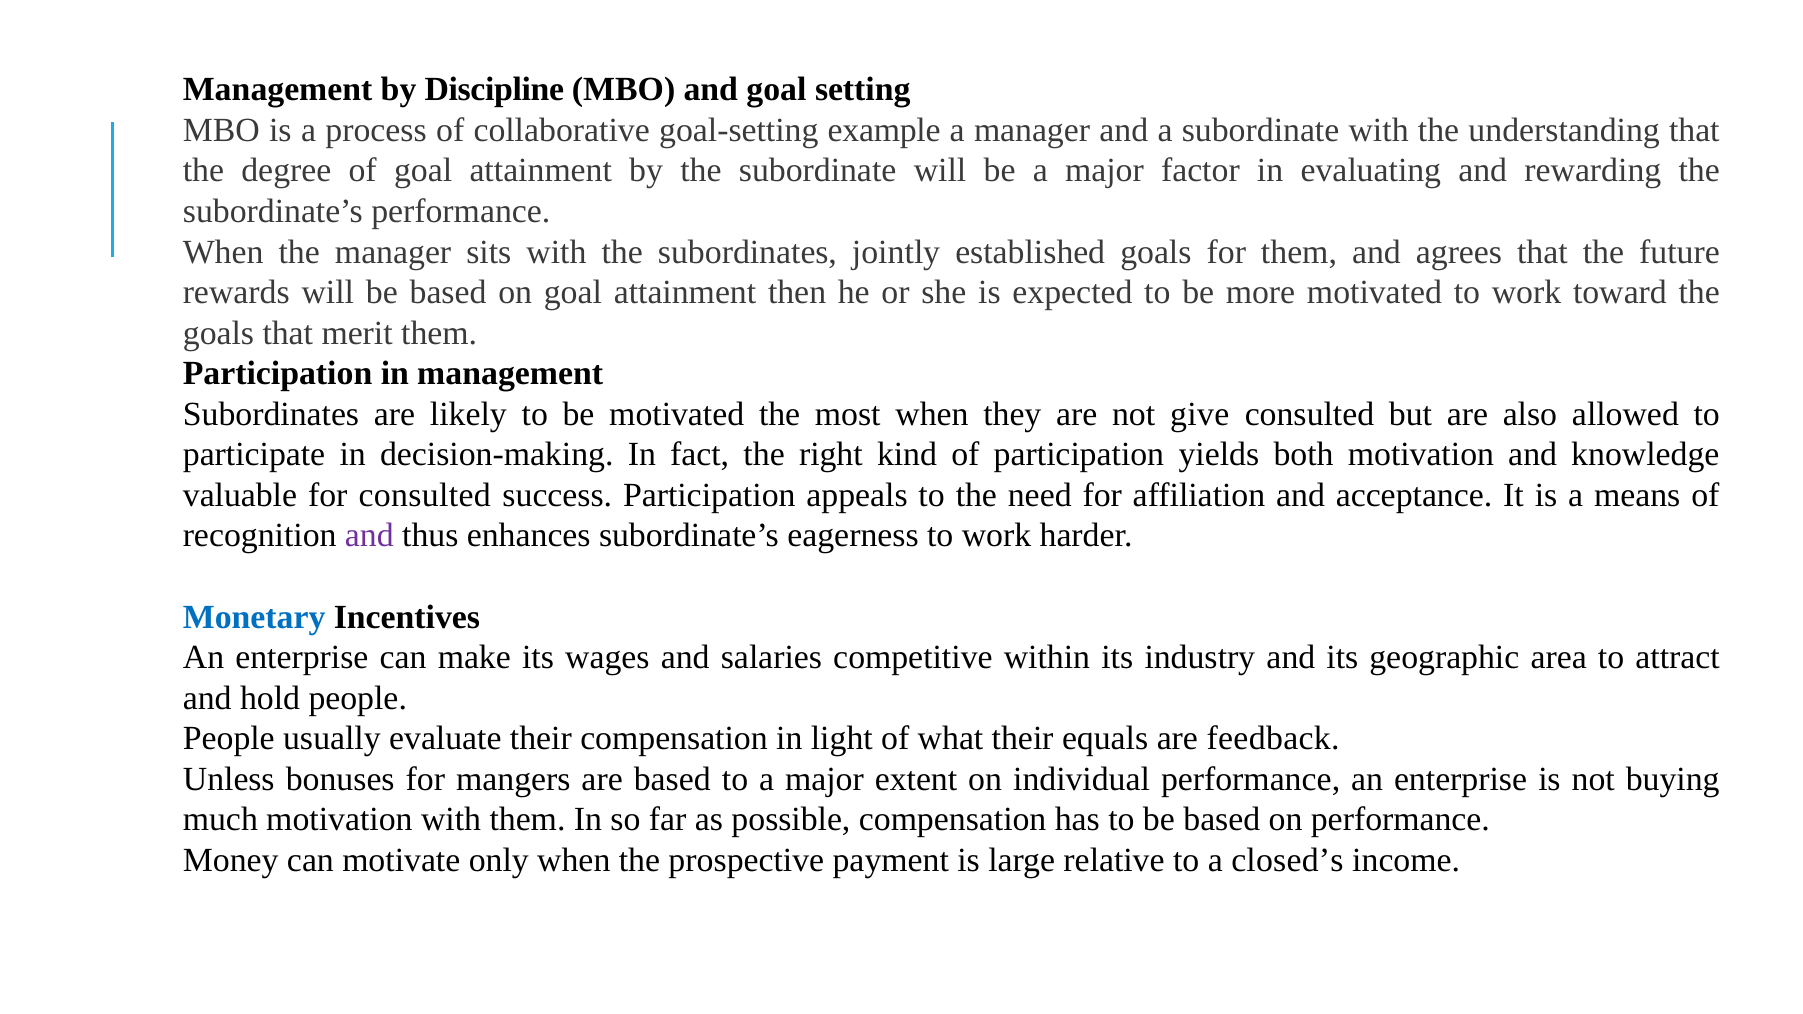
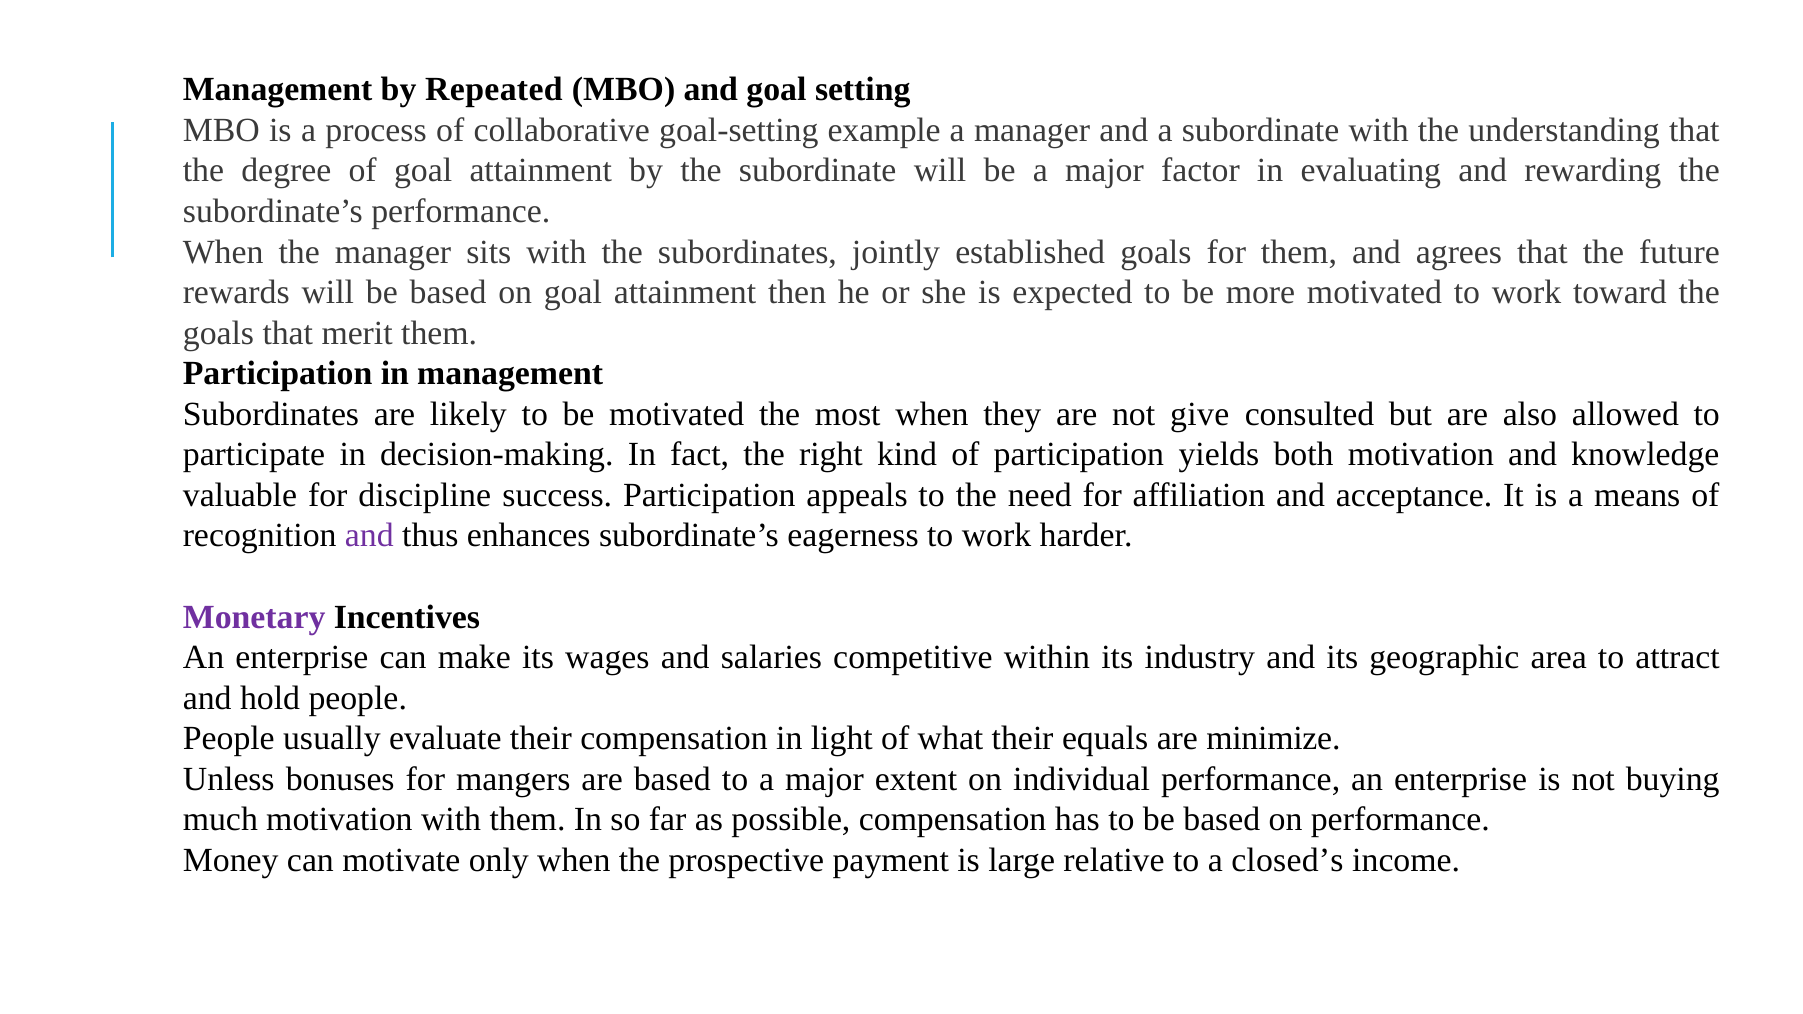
Discipline: Discipline -> Repeated
for consulted: consulted -> discipline
Monetary colour: blue -> purple
feedback: feedback -> minimize
